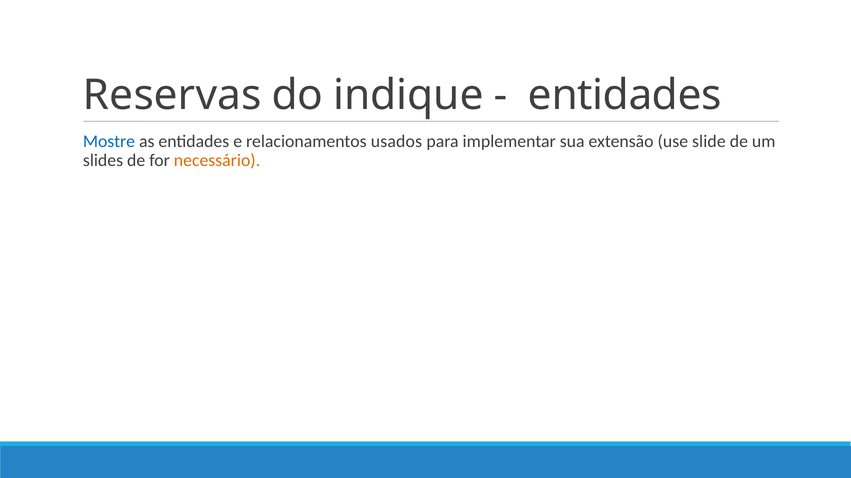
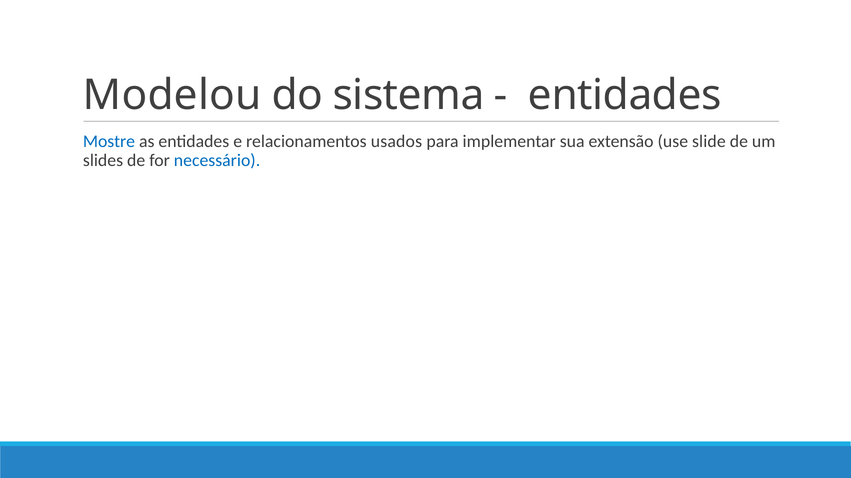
Reservas: Reservas -> Modelou
indique: indique -> sistema
necessário colour: orange -> blue
